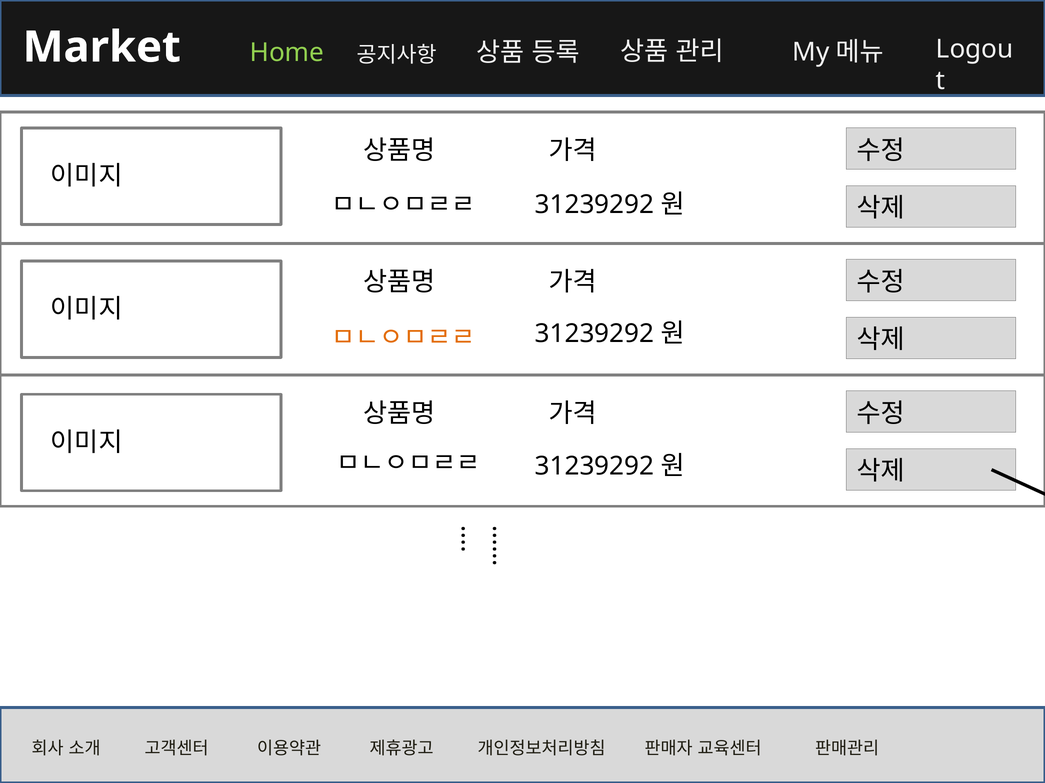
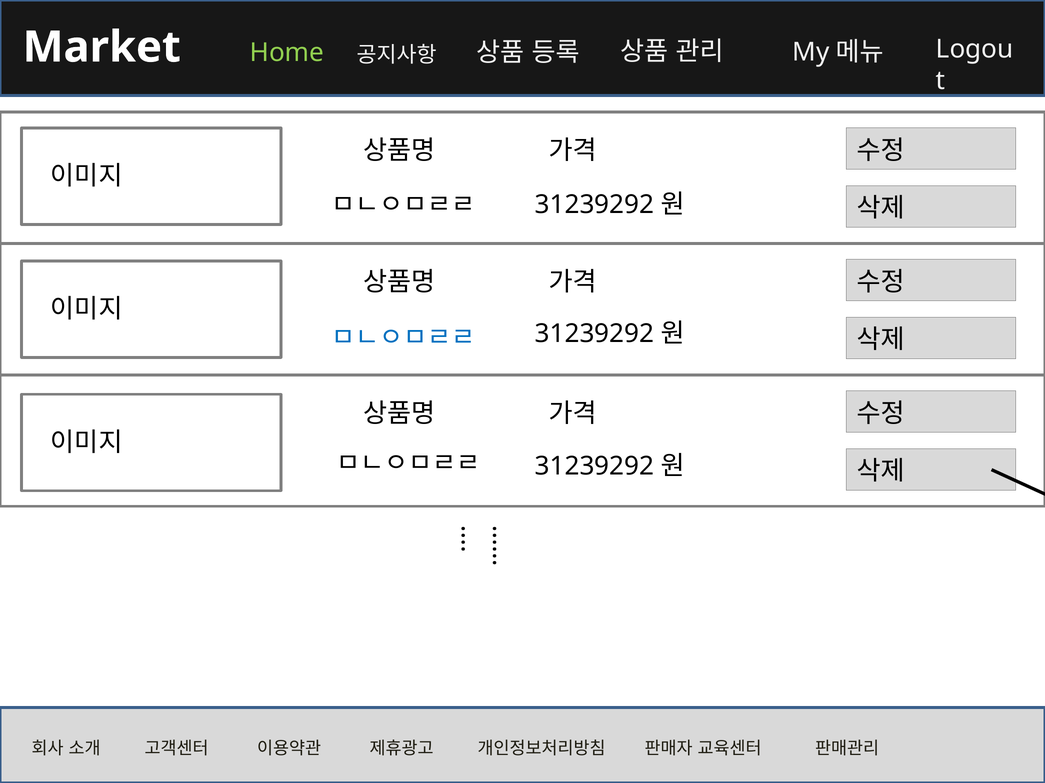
ㅁㄴㅇㅁㄹㄹ at (403, 338) colour: orange -> blue
